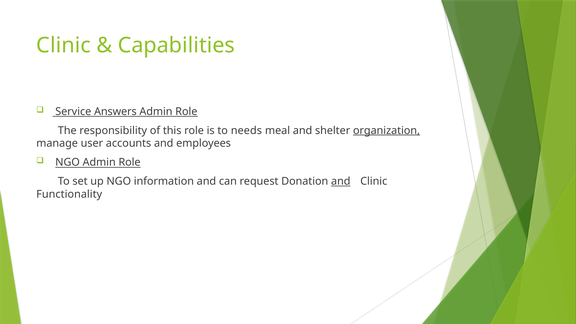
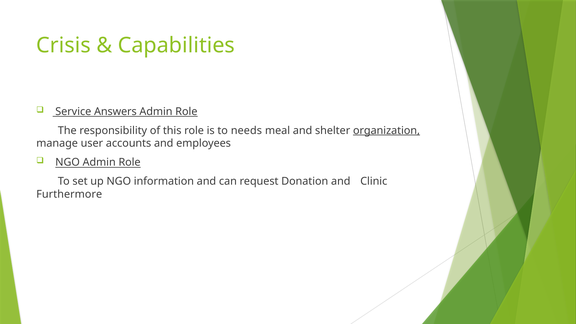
Clinic at (64, 45): Clinic -> Crisis
and at (341, 181) underline: present -> none
Functionality: Functionality -> Furthermore
